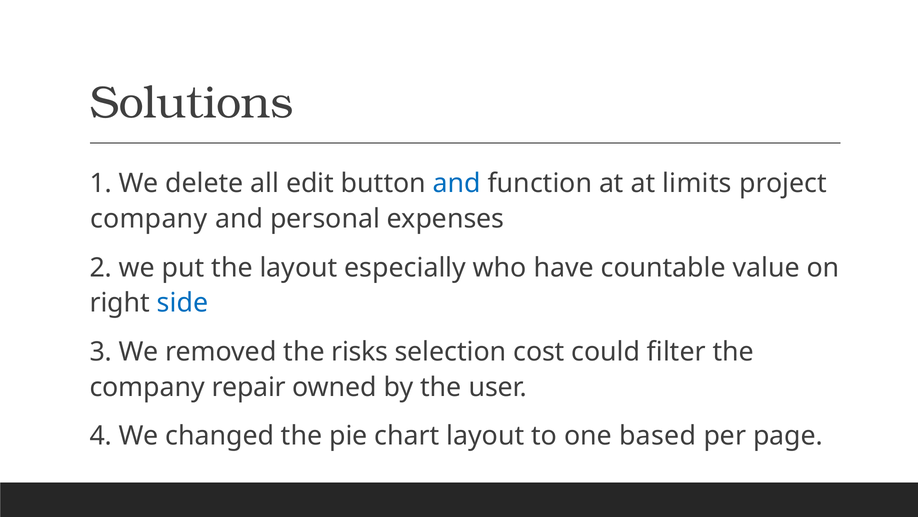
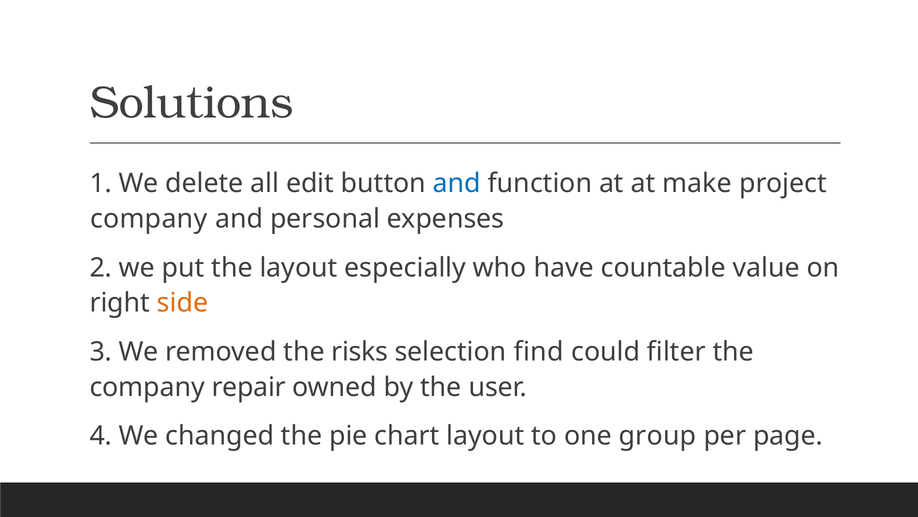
limits: limits -> make
side colour: blue -> orange
cost: cost -> find
based: based -> group
